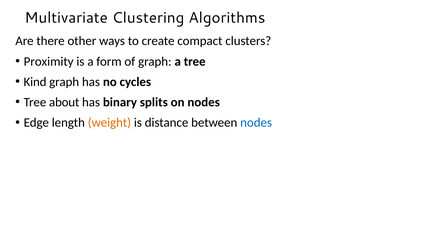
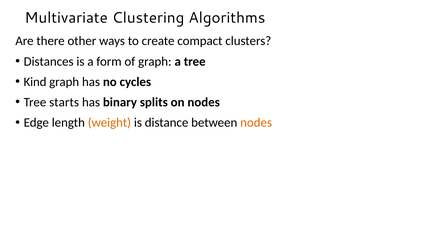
Proximity: Proximity -> Distances
about: about -> starts
nodes at (256, 122) colour: blue -> orange
